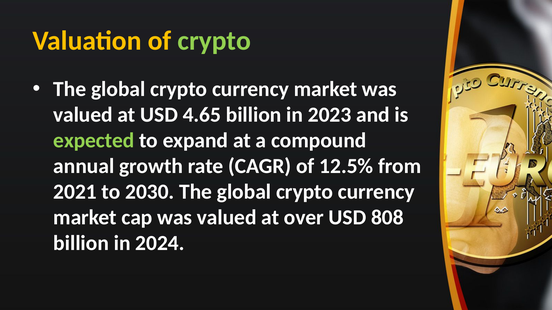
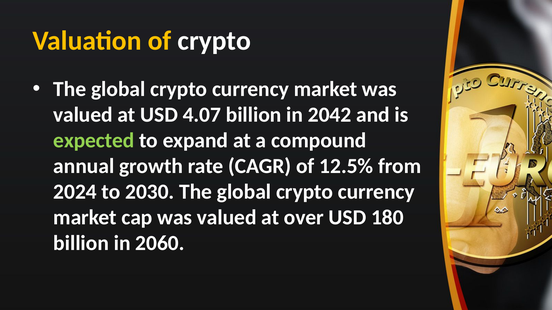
crypto at (214, 41) colour: light green -> white
4.65: 4.65 -> 4.07
2023: 2023 -> 2042
2021: 2021 -> 2024
808: 808 -> 180
2024: 2024 -> 2060
